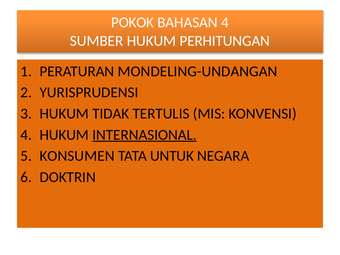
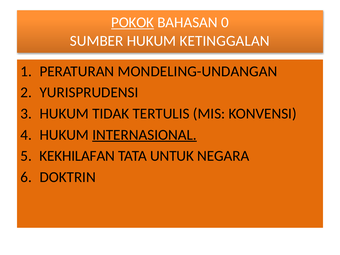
POKOK underline: none -> present
BAHASAN 4: 4 -> 0
PERHITUNGAN: PERHITUNGAN -> KETINGGALAN
KONSUMEN: KONSUMEN -> KEKHILAFAN
